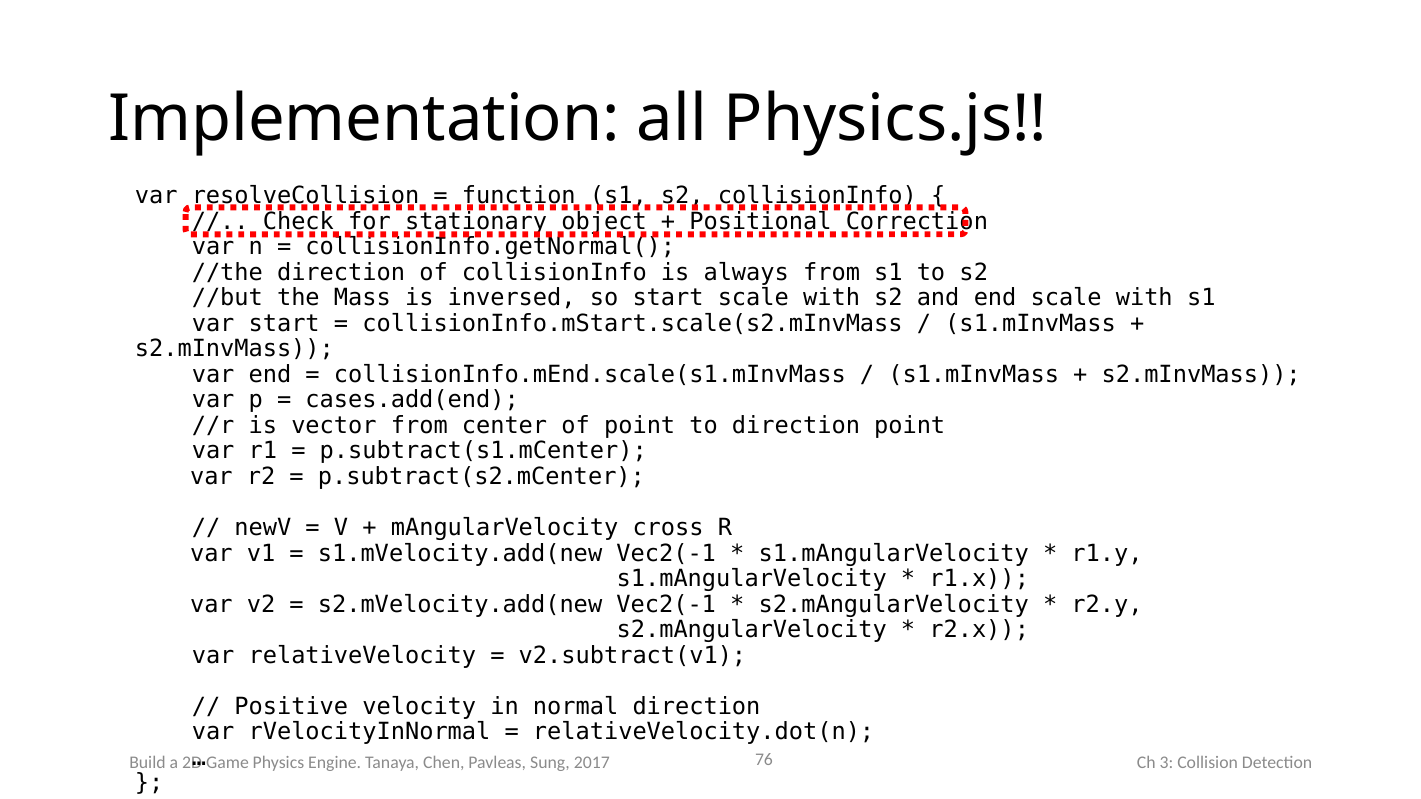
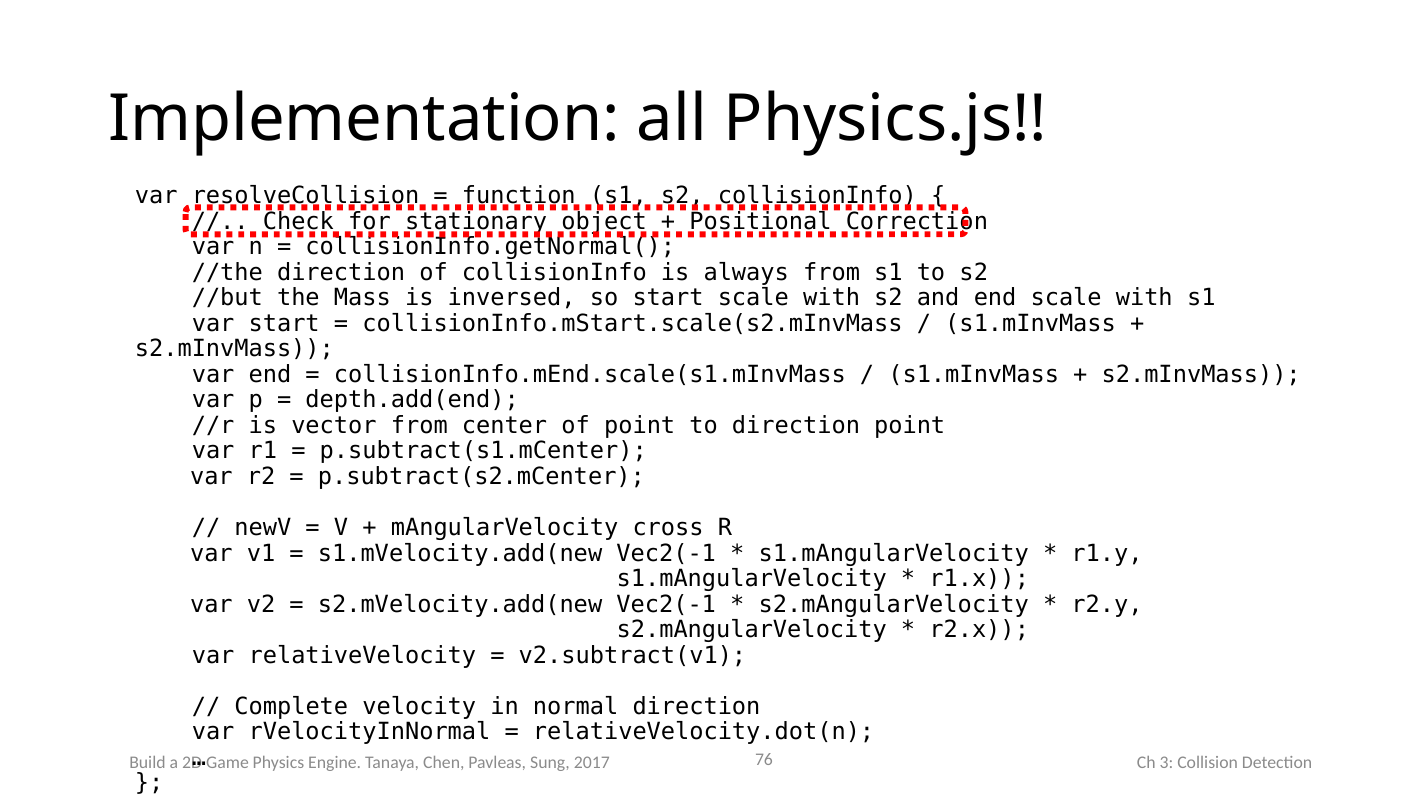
cases.add(end: cases.add(end -> depth.add(end
Positive: Positive -> Complete
